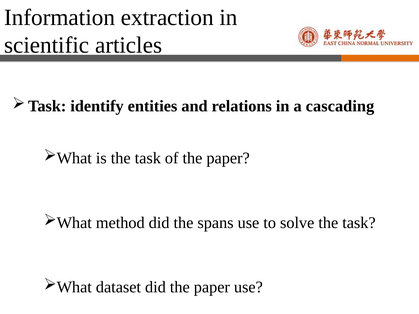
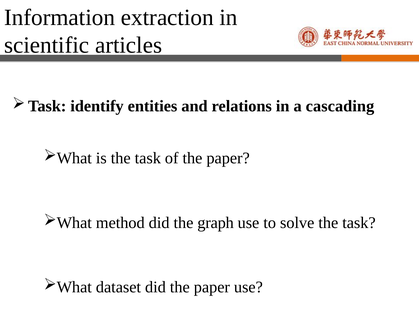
spans: spans -> graph
